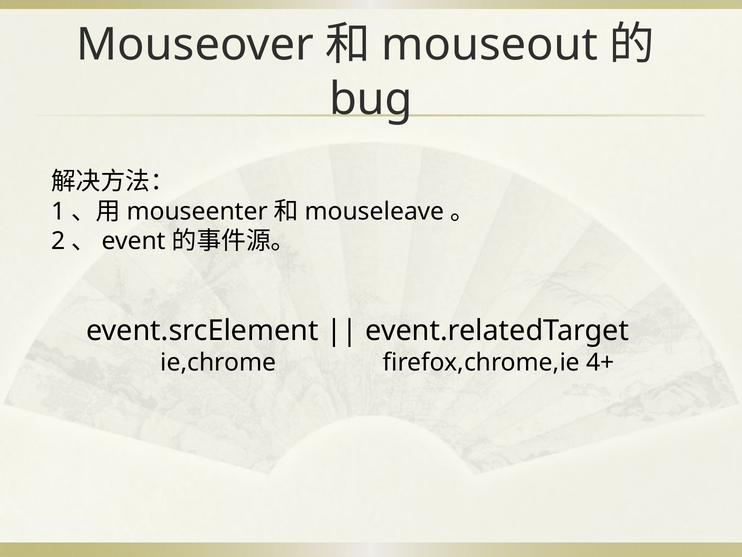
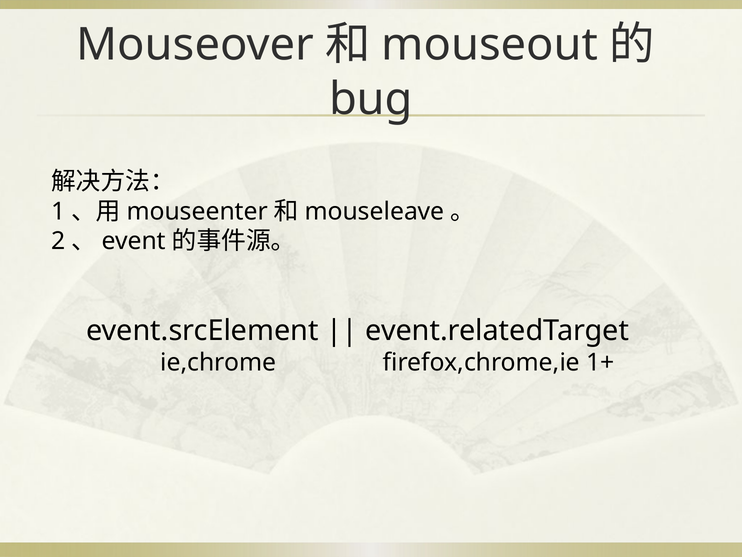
4+: 4+ -> 1+
